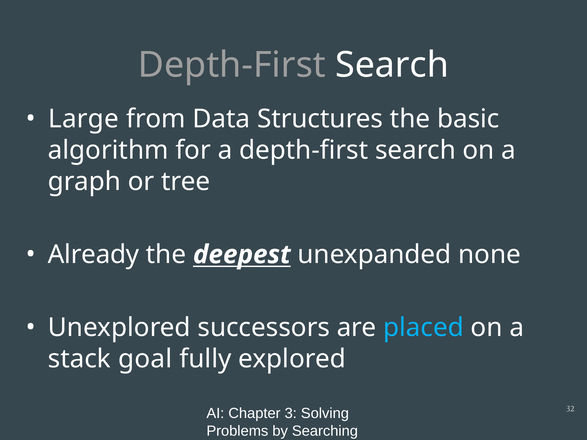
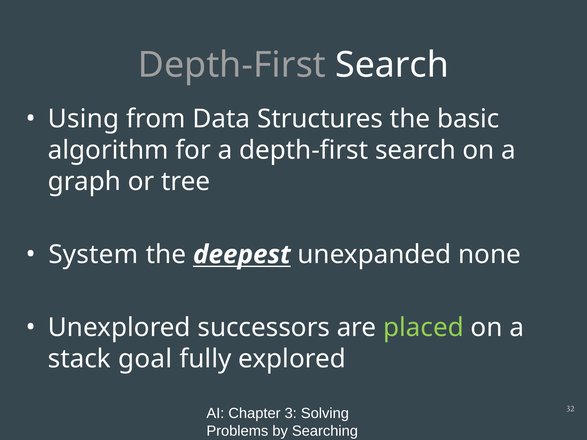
Large: Large -> Using
Already: Already -> System
placed colour: light blue -> light green
